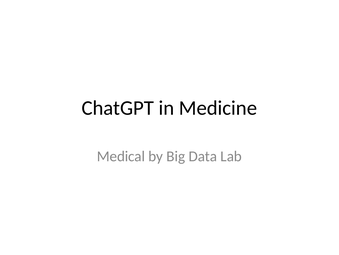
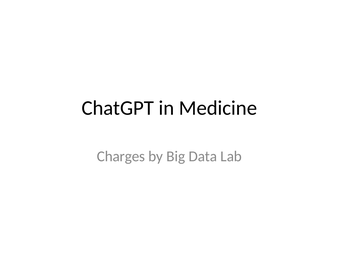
Medical: Medical -> Charges
